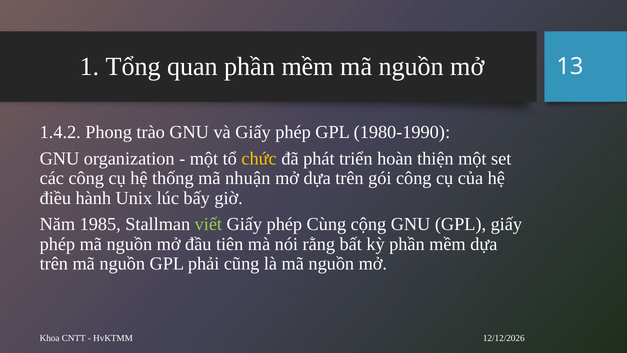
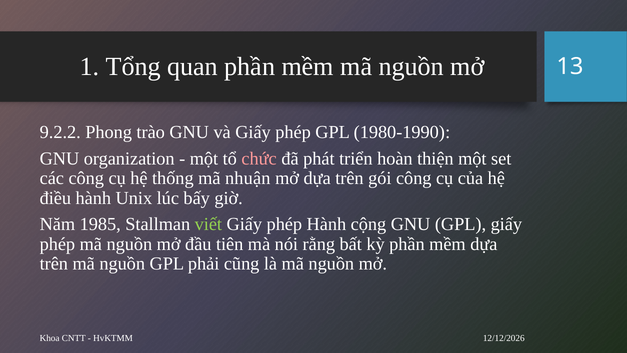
1.4.2: 1.4.2 -> 9.2.2
chức colour: yellow -> pink
phép Cùng: Cùng -> Hành
